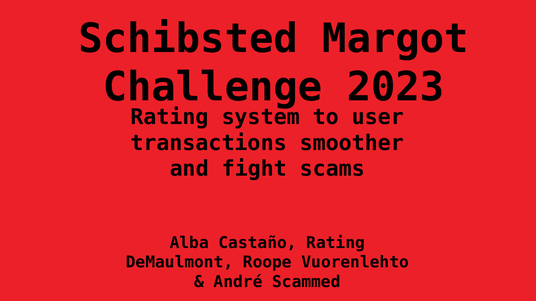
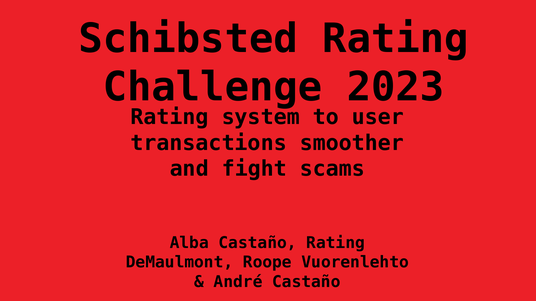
Schibsted Margot: Margot -> Rating
André Scammed: Scammed -> Castaño
